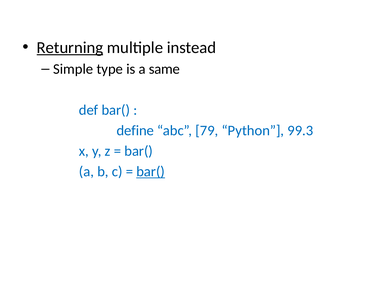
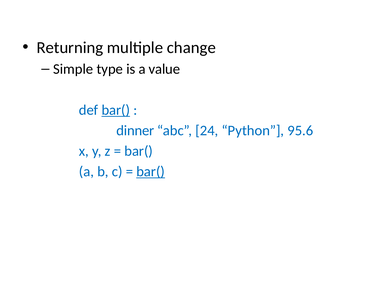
Returning underline: present -> none
instead: instead -> change
same: same -> value
bar( at (116, 110) underline: none -> present
define: define -> dinner
79: 79 -> 24
99.3: 99.3 -> 95.6
